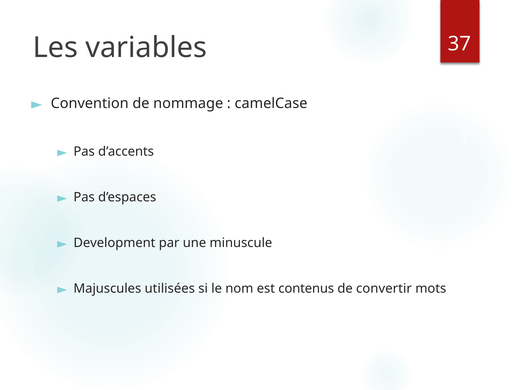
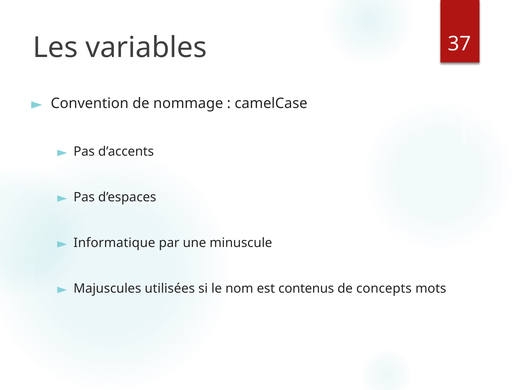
Development: Development -> Informatique
convertir: convertir -> concepts
